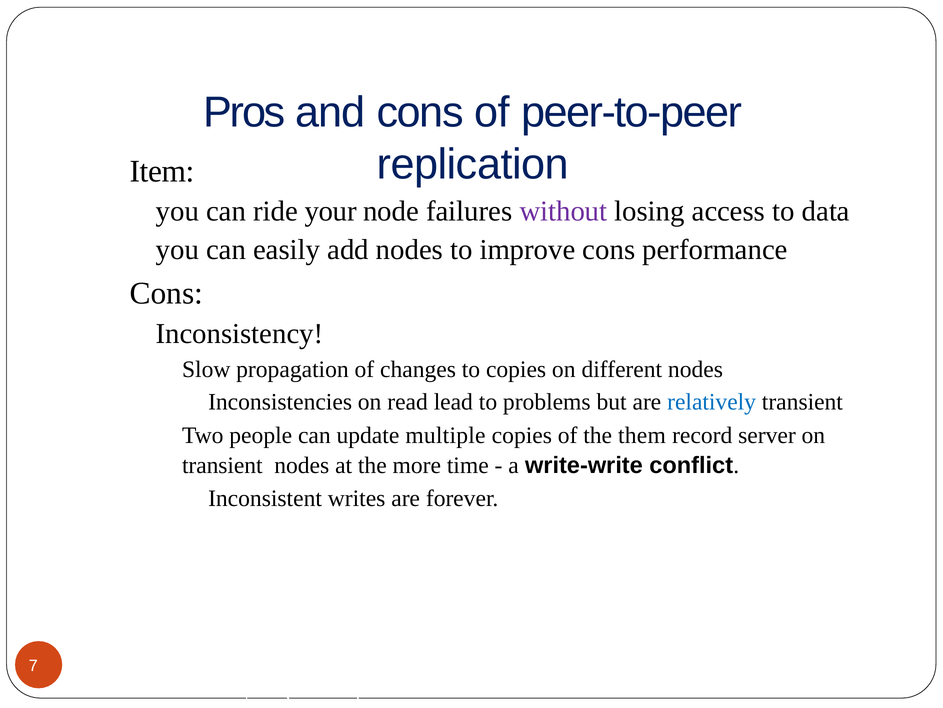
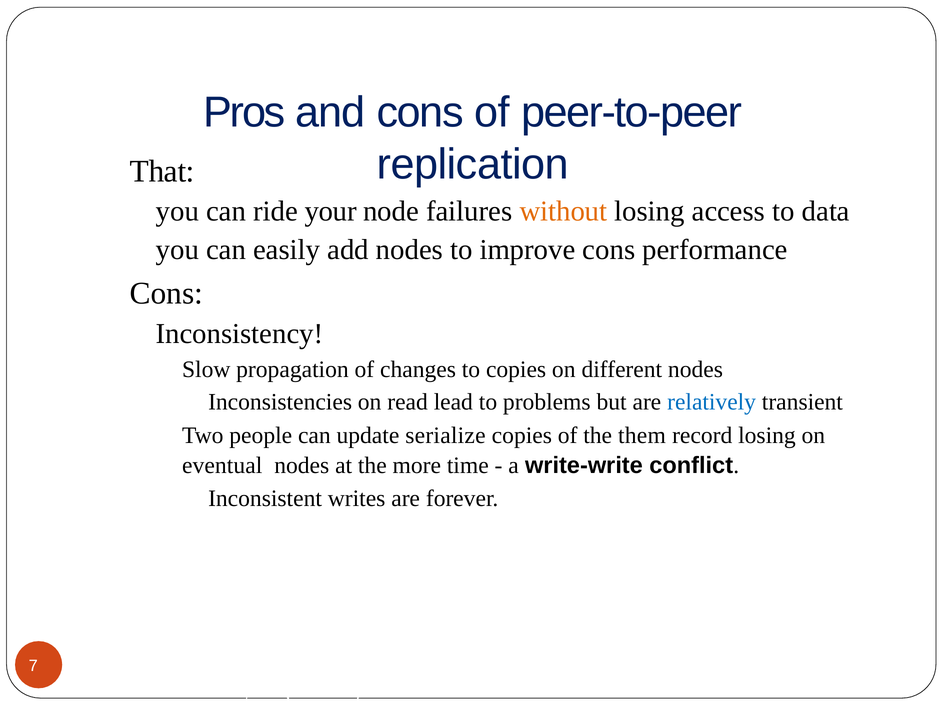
Item: Item -> That
without colour: purple -> orange
multiple: multiple -> serialize
record server: server -> losing
transient at (222, 465): transient -> eventual
